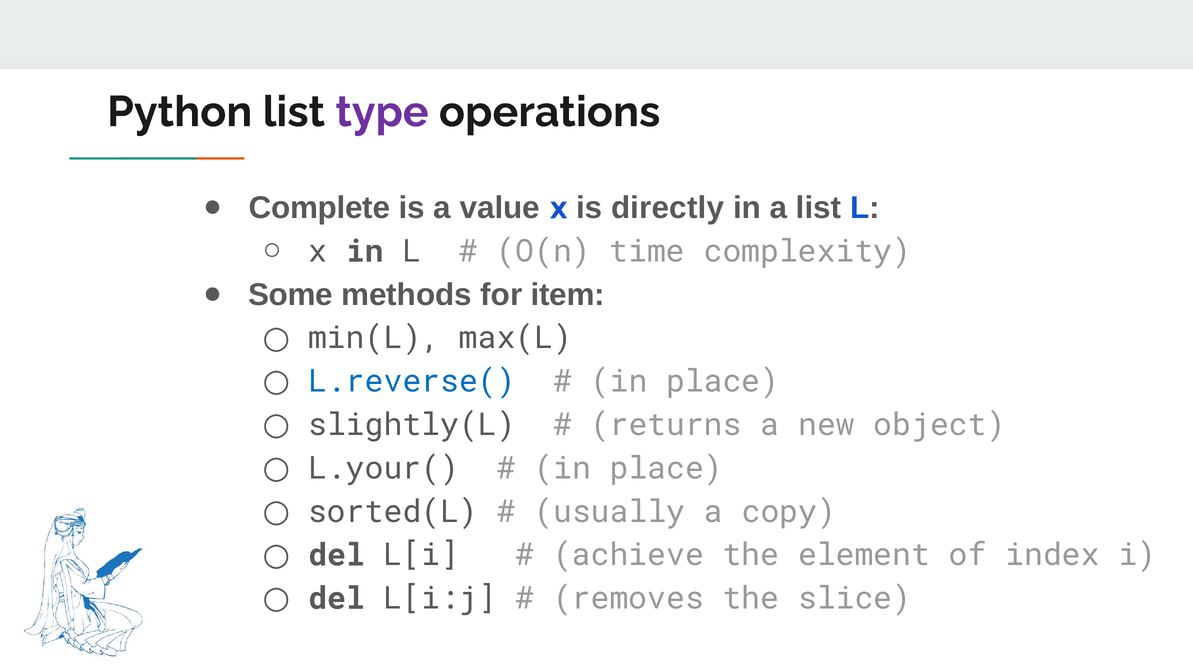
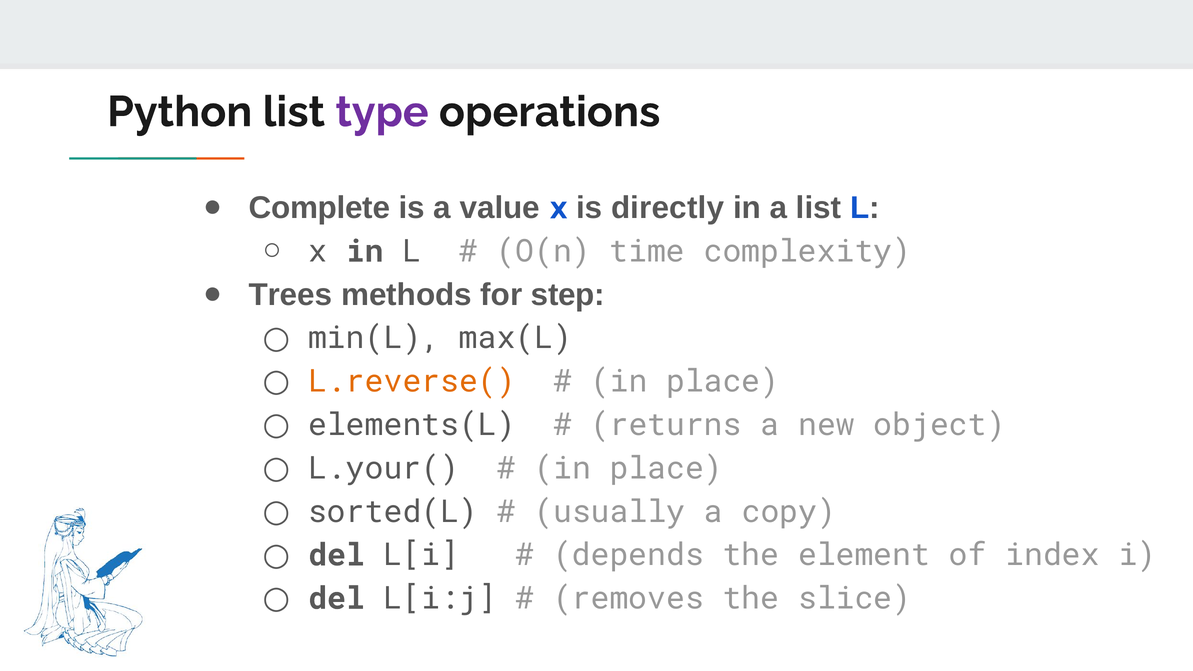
Some: Some -> Trees
item: item -> step
L.reverse( colour: blue -> orange
slightly(L: slightly(L -> elements(L
achieve: achieve -> depends
